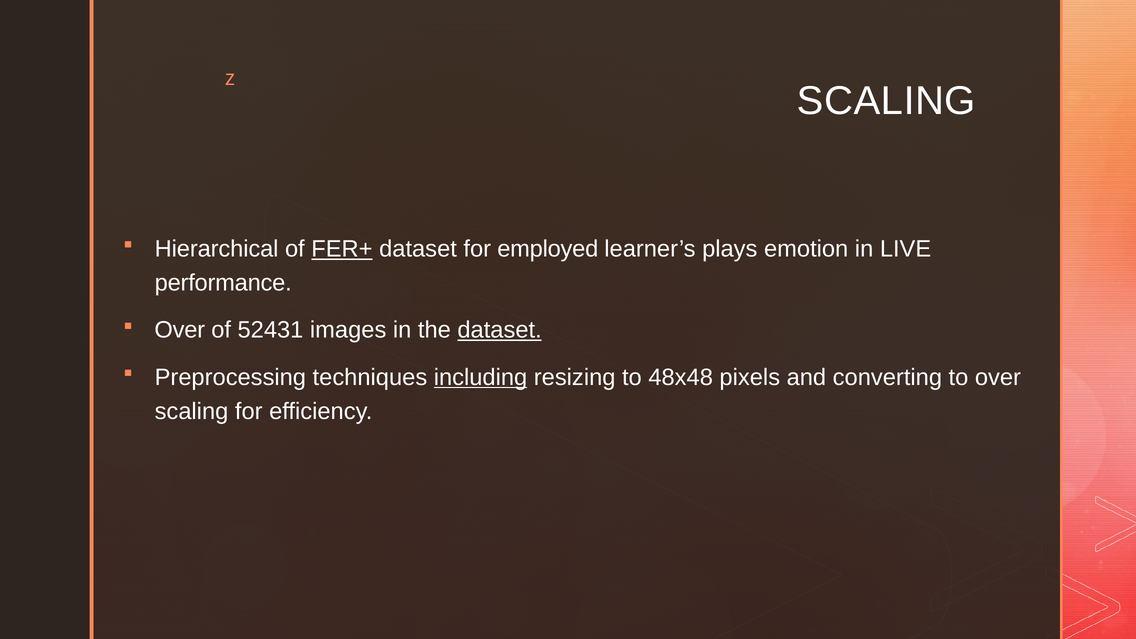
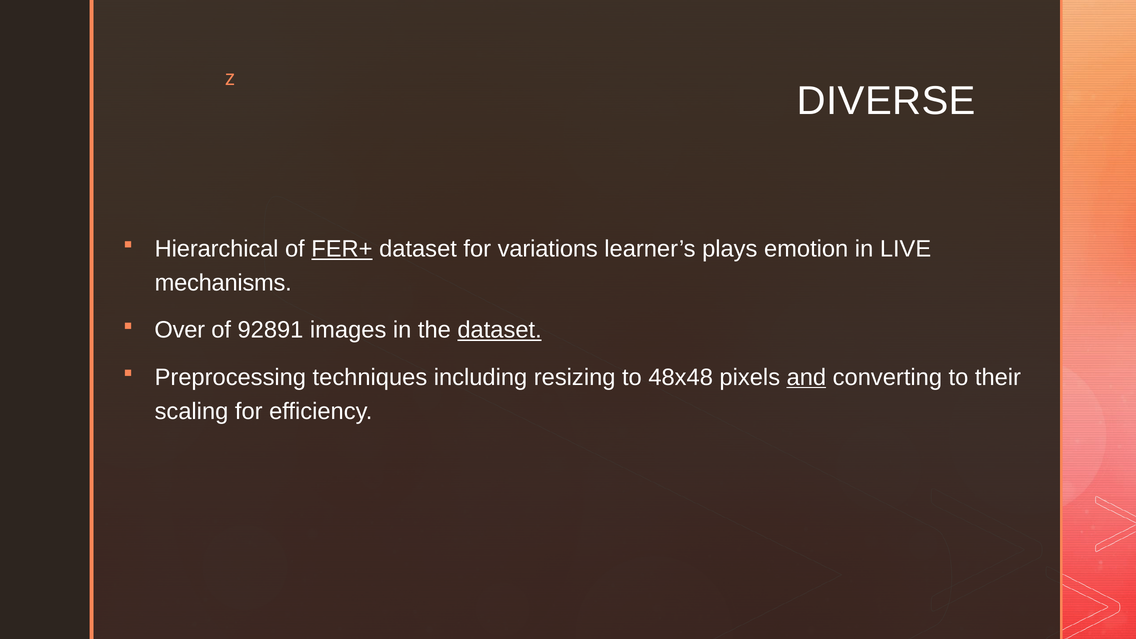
SCALING at (886, 101): SCALING -> DIVERSE
employed: employed -> variations
performance: performance -> mechanisms
52431: 52431 -> 92891
including underline: present -> none
and underline: none -> present
to over: over -> their
